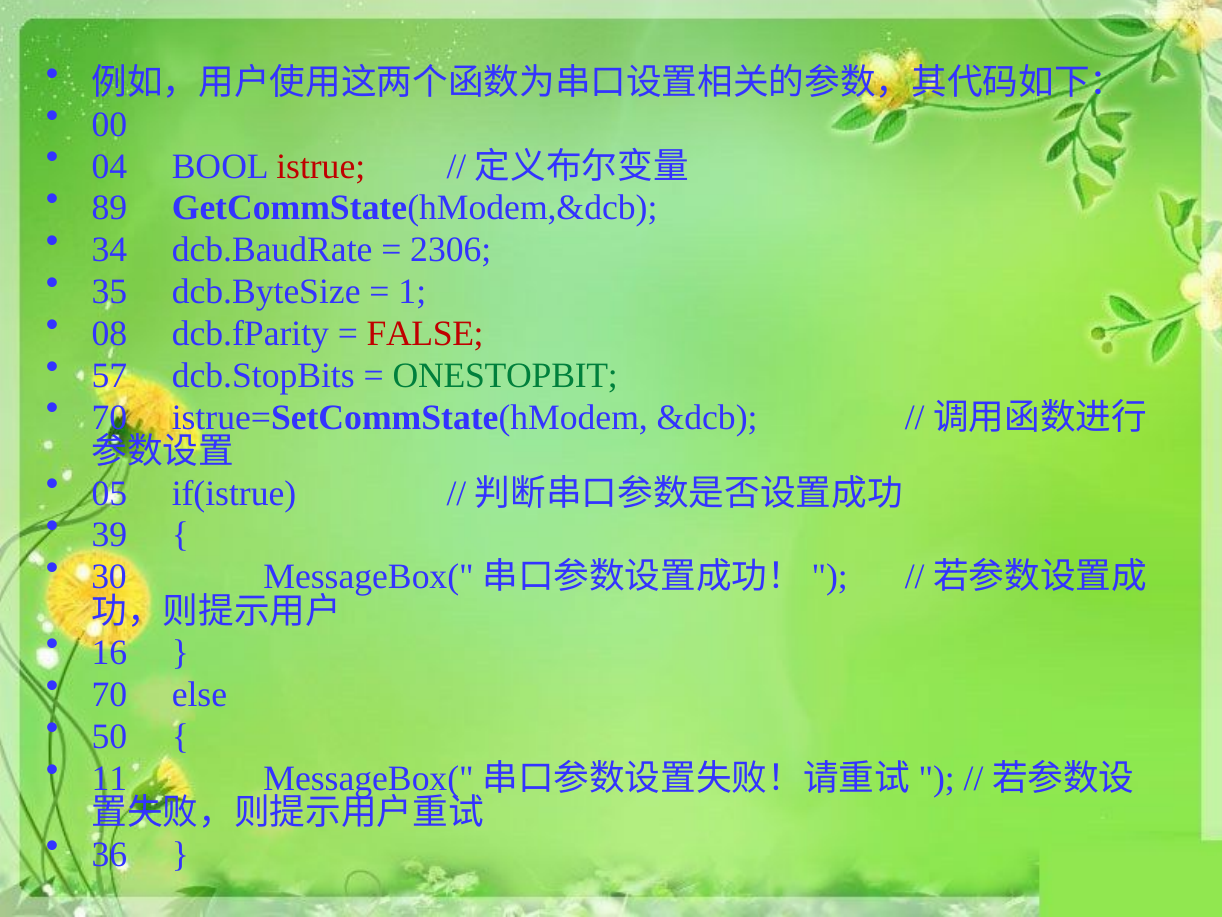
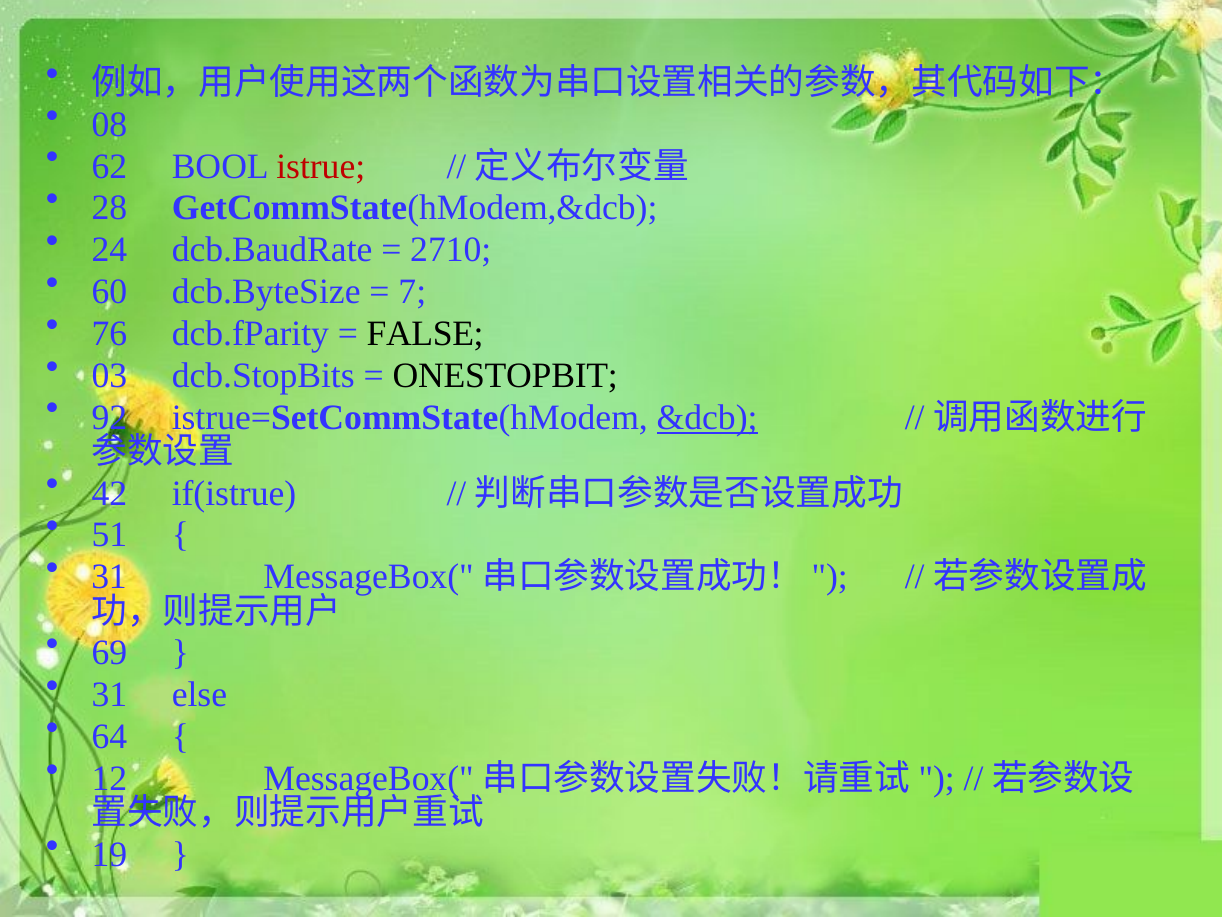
00: 00 -> 08
04: 04 -> 62
89: 89 -> 28
34: 34 -> 24
2306: 2306 -> 2710
35: 35 -> 60
1: 1 -> 7
08: 08 -> 76
FALSE colour: red -> black
57: 57 -> 03
ONESTOPBIT colour: green -> black
70 at (109, 417): 70 -> 92
&dcb underline: none -> present
05: 05 -> 42
39: 39 -> 51
30 at (109, 577): 30 -> 31
16: 16 -> 69
70 at (109, 695): 70 -> 31
50: 50 -> 64
11: 11 -> 12
36: 36 -> 19
